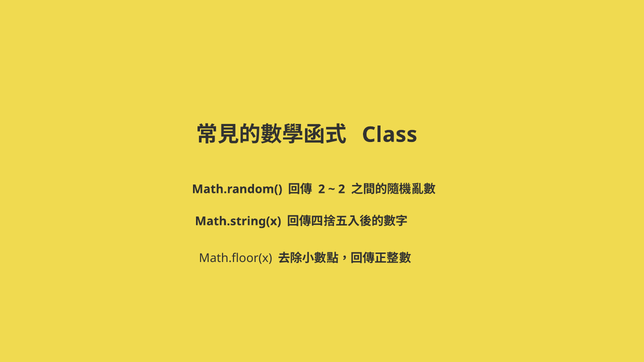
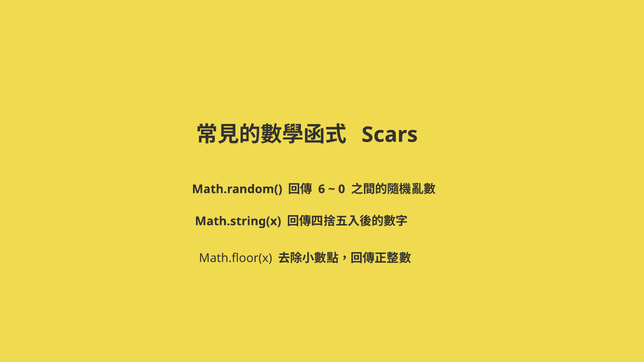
Class: Class -> Scars
2 at (322, 189): 2 -> 6
2 at (342, 189): 2 -> 0
